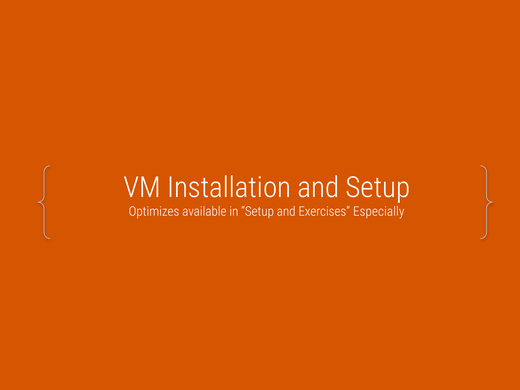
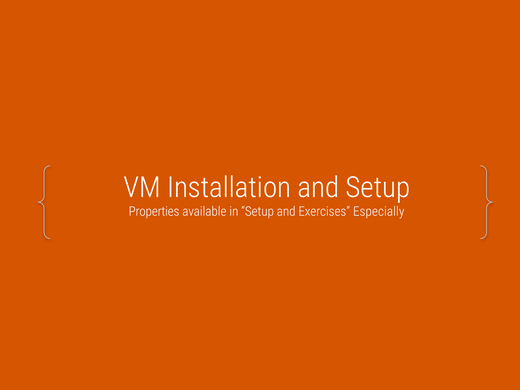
Optimizes: Optimizes -> Properties
